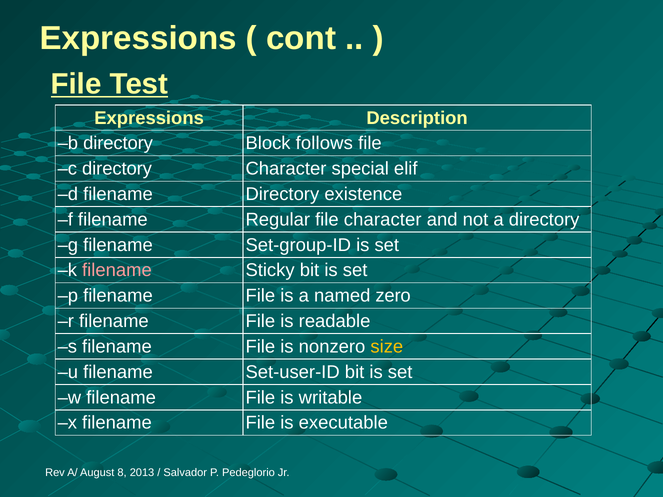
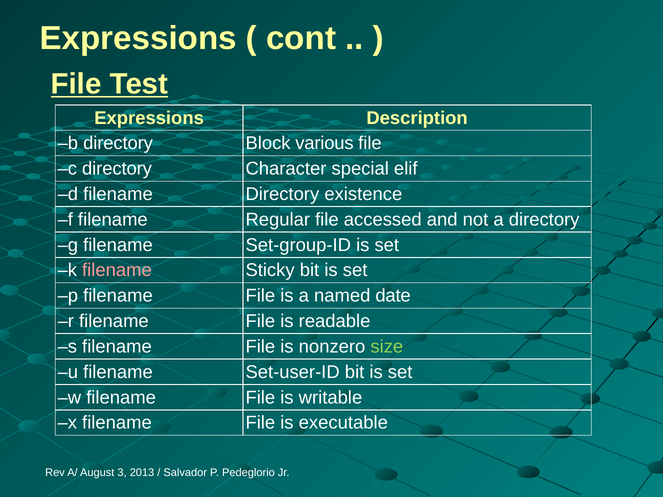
follows: follows -> various
file character: character -> accessed
zero: zero -> date
size colour: yellow -> light green
8: 8 -> 3
